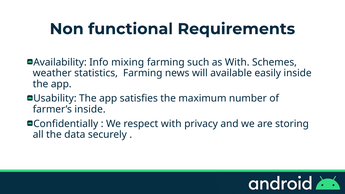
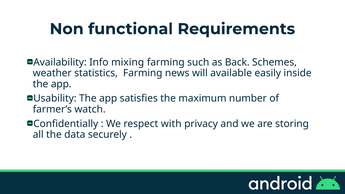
as With: With -> Back
farmer’s inside: inside -> watch
